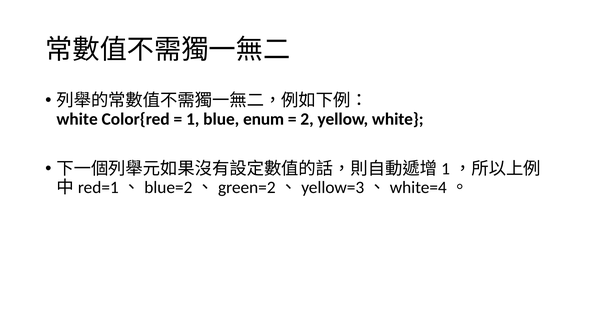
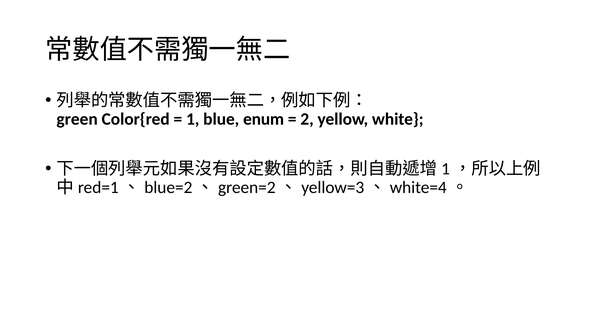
white at (77, 119): white -> green
